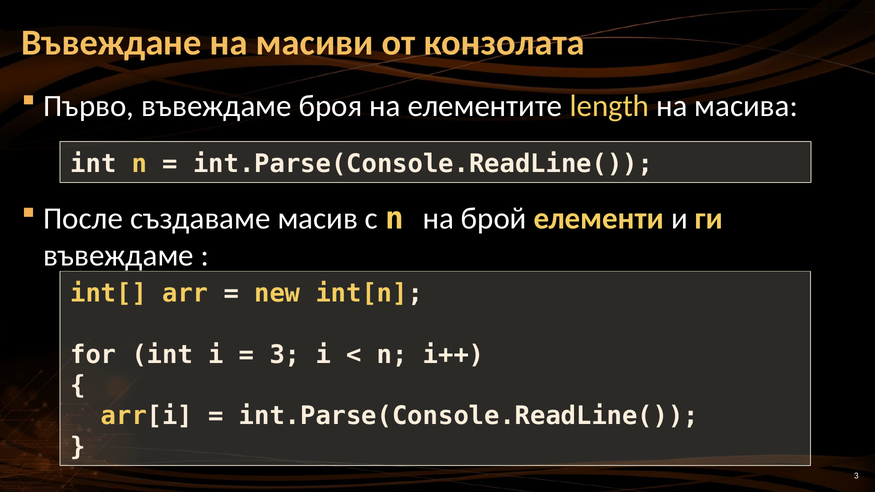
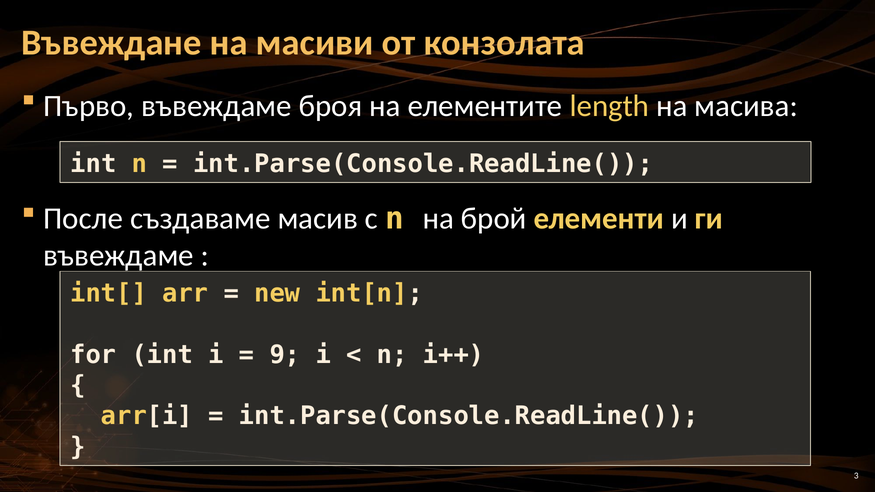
3 at (285, 355): 3 -> 9
